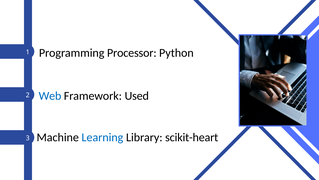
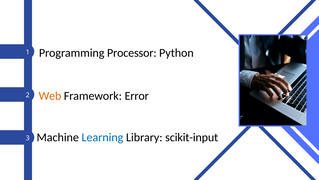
Web colour: blue -> orange
Framework Used: Used -> Error
scikit-heart: scikit-heart -> scikit-input
